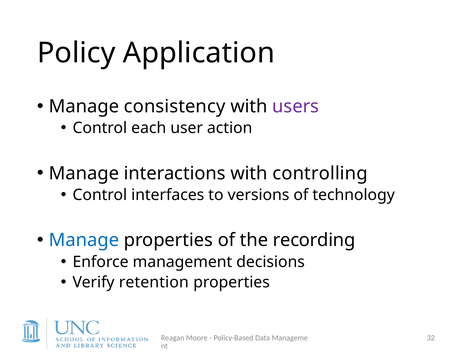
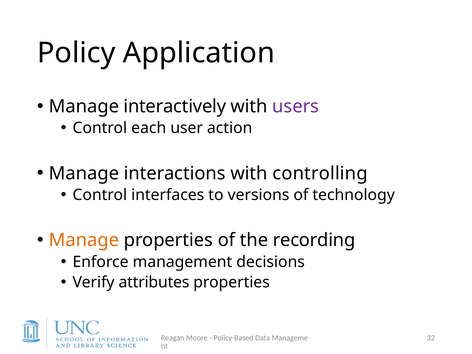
consistency: consistency -> interactively
Manage at (84, 240) colour: blue -> orange
retention: retention -> attributes
